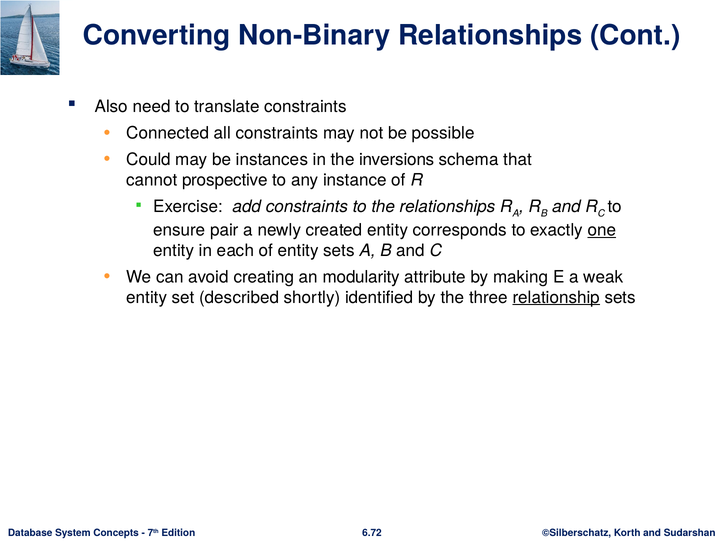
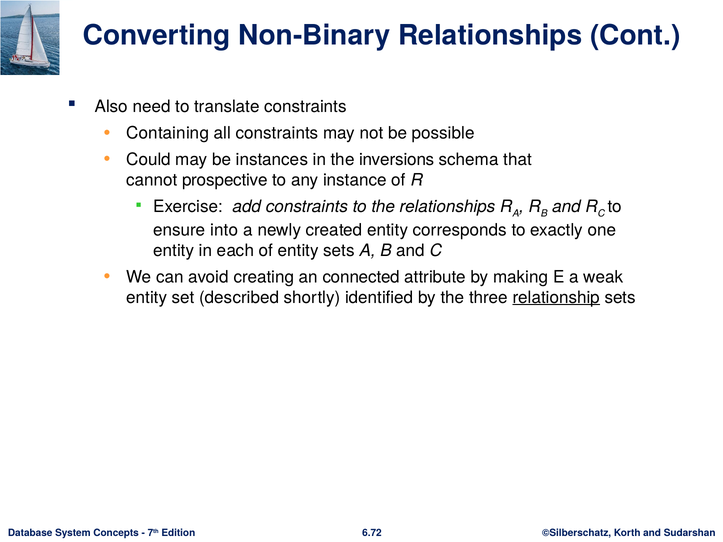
Connected: Connected -> Containing
pair: pair -> into
one underline: present -> none
modularity: modularity -> connected
